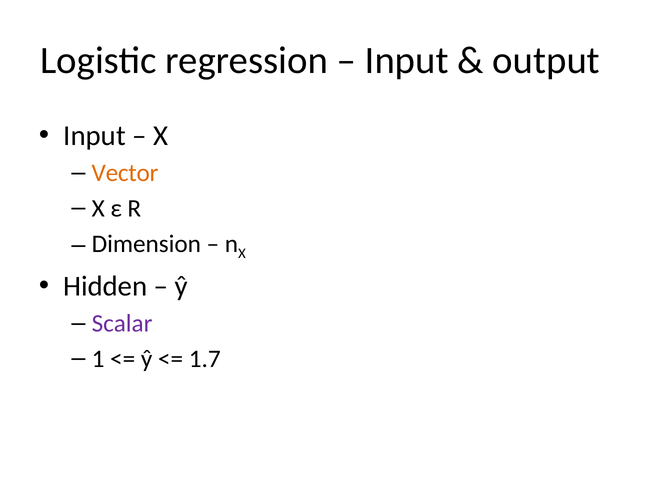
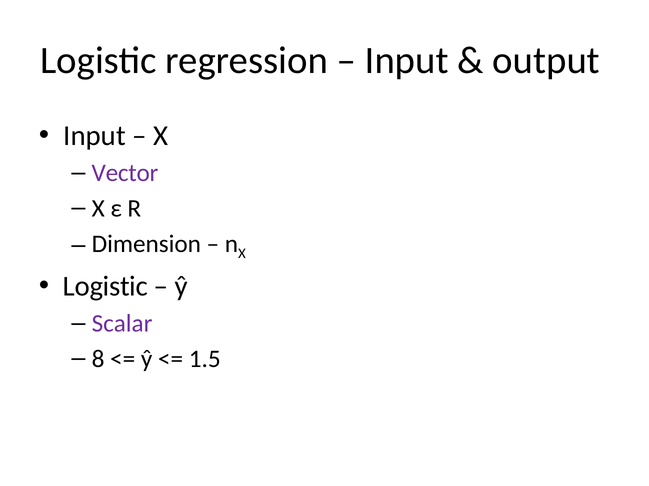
Vector colour: orange -> purple
Hidden at (105, 287): Hidden -> Logistic
1: 1 -> 8
1.7: 1.7 -> 1.5
